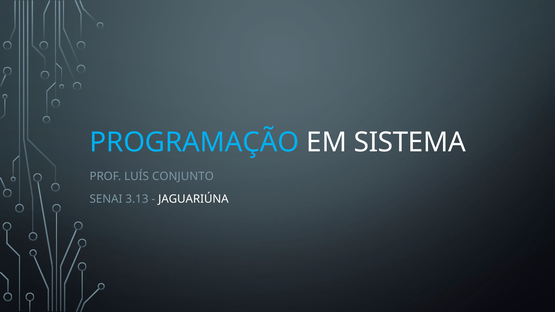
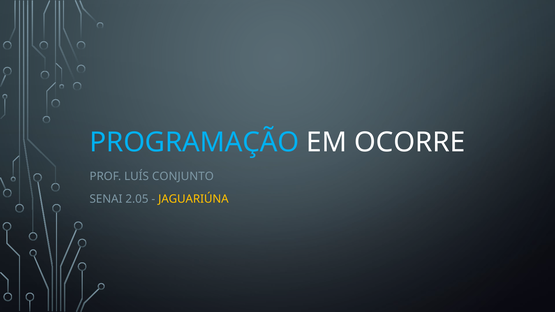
SISTEMA: SISTEMA -> OCORRE
3.13: 3.13 -> 2.05
JAGUARIÚNA colour: white -> yellow
